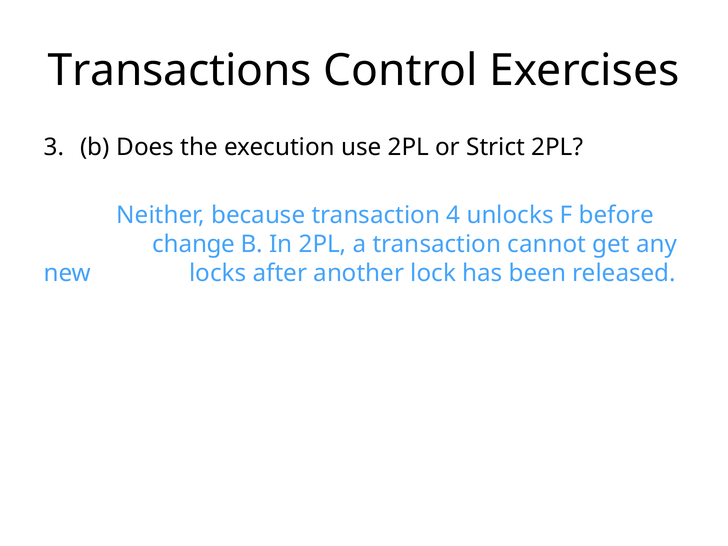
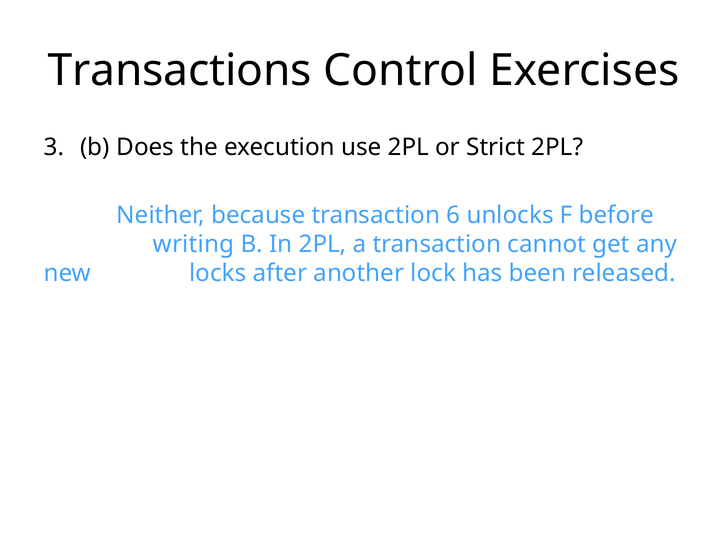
4: 4 -> 6
change: change -> writing
